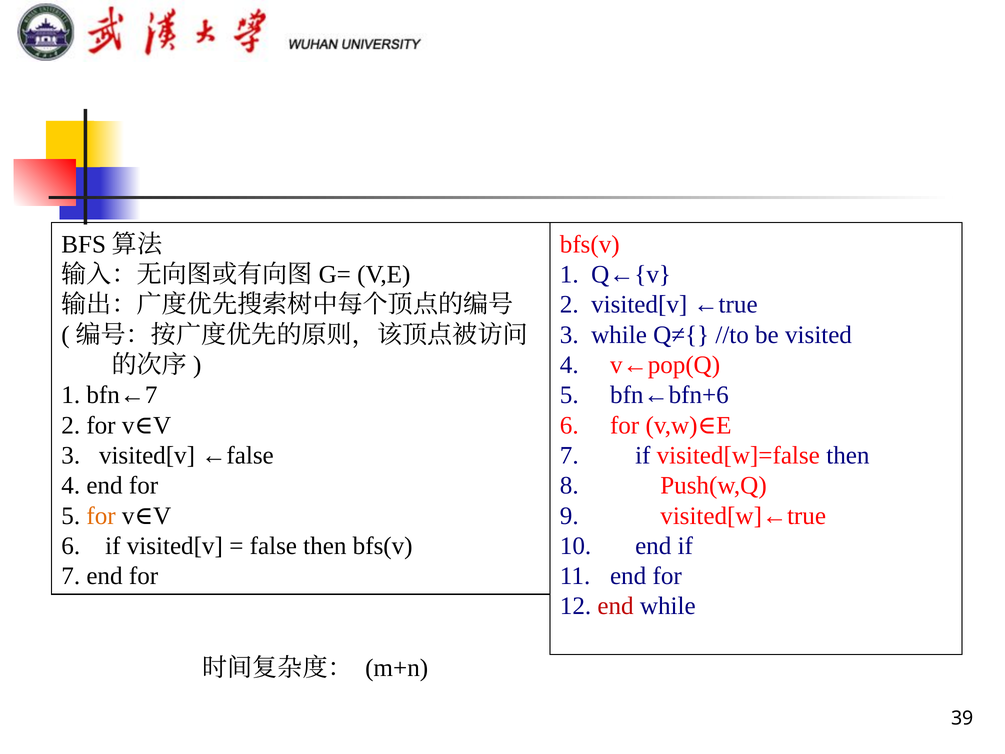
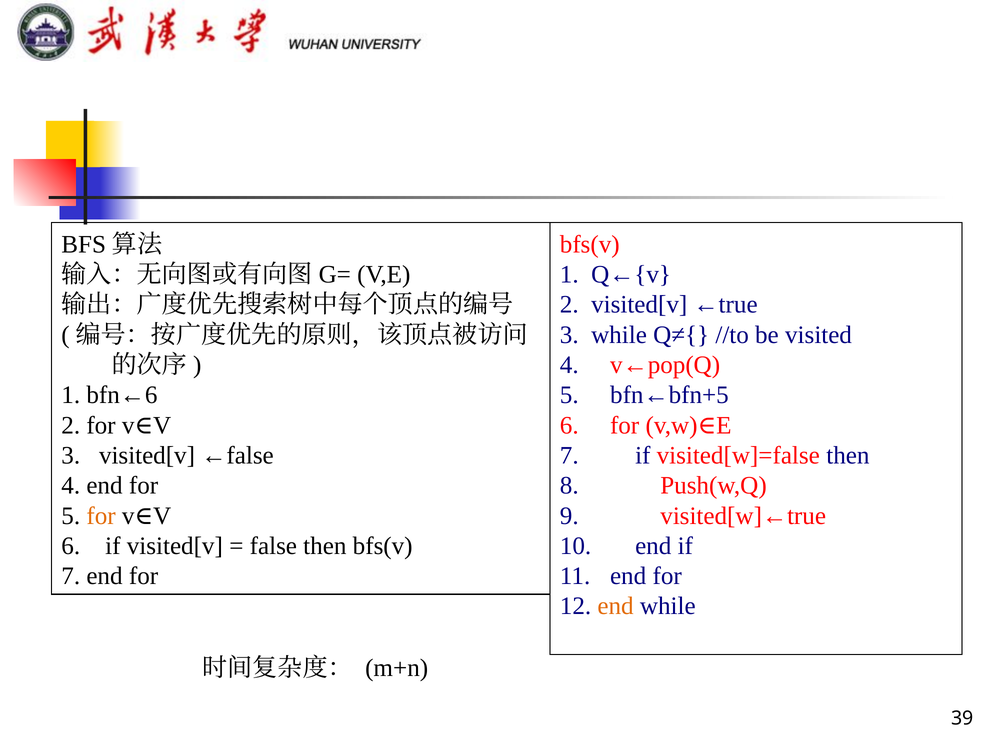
bfn←7: bfn←7 -> bfn←6
bfn←bfn+6: bfn←bfn+6 -> bfn←bfn+5
end at (616, 606) colour: red -> orange
